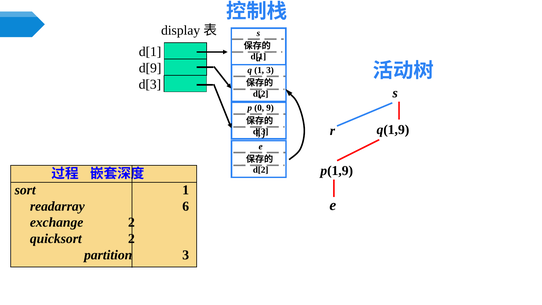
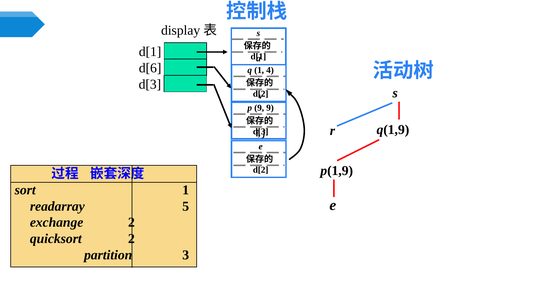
d[9: d[9 -> d[6
1 3: 3 -> 4
p 0: 0 -> 9
6: 6 -> 5
